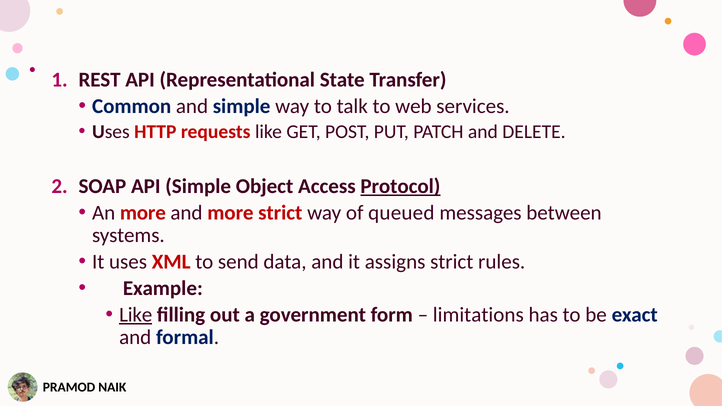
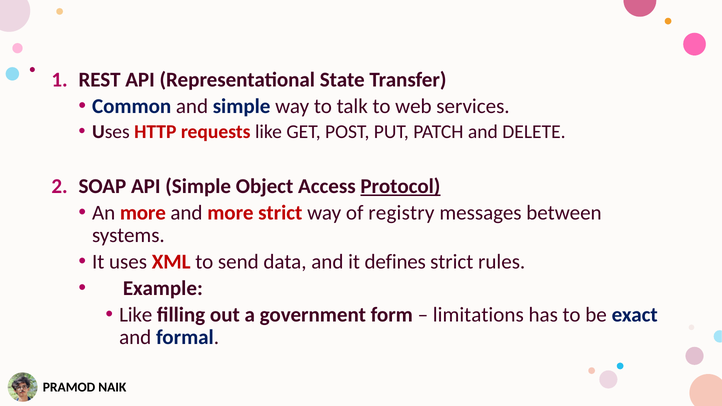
queued: queued -> registry
assigns: assigns -> defines
Like at (136, 315) underline: present -> none
